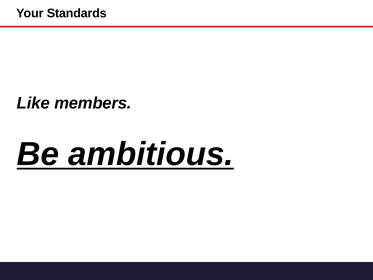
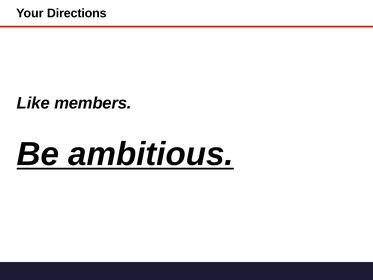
Standards: Standards -> Directions
